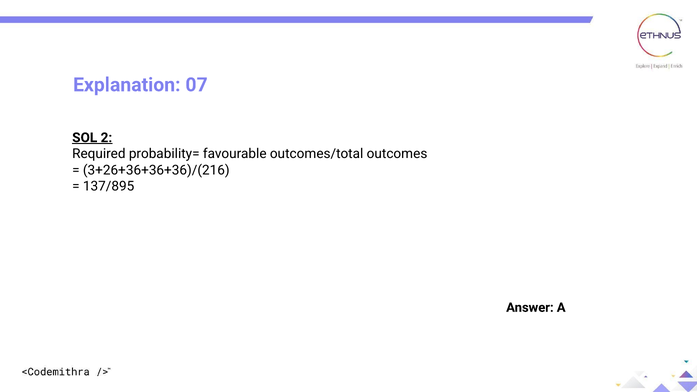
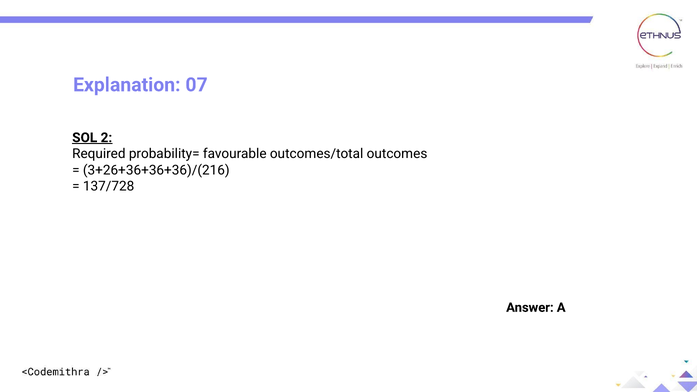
137/895: 137/895 -> 137/728
